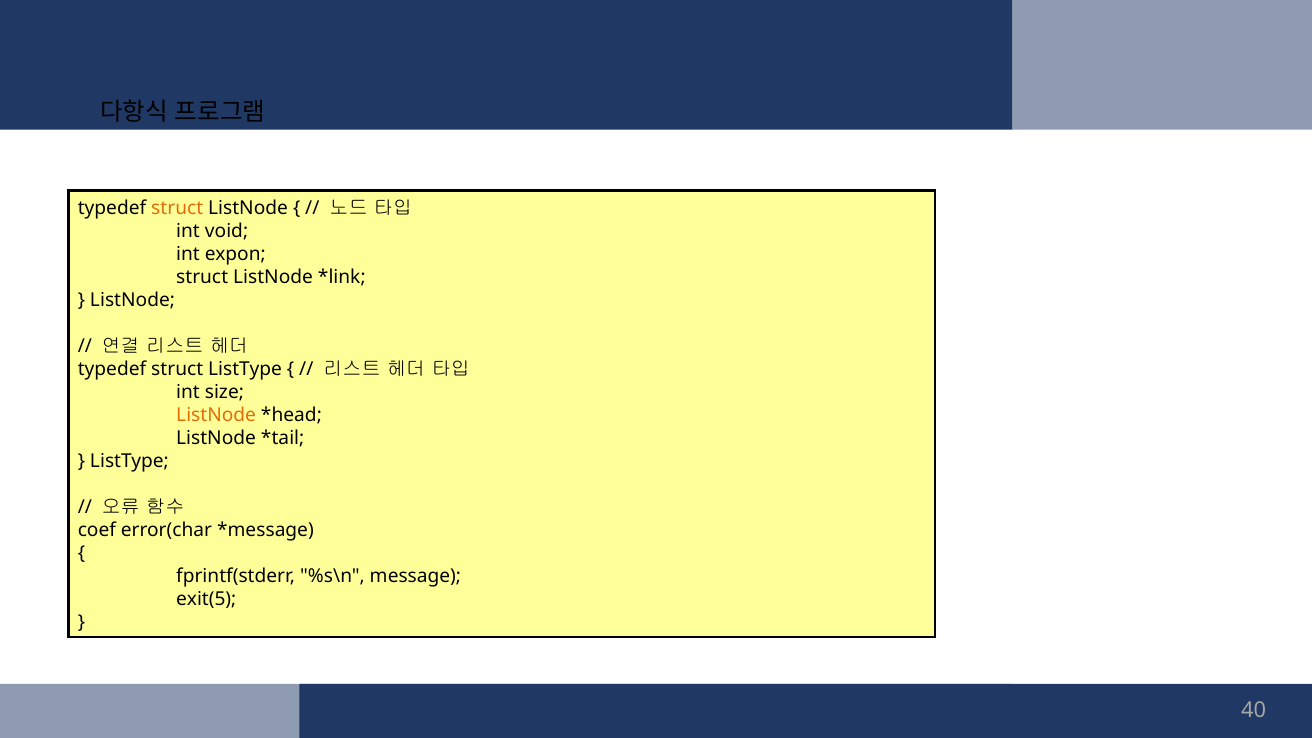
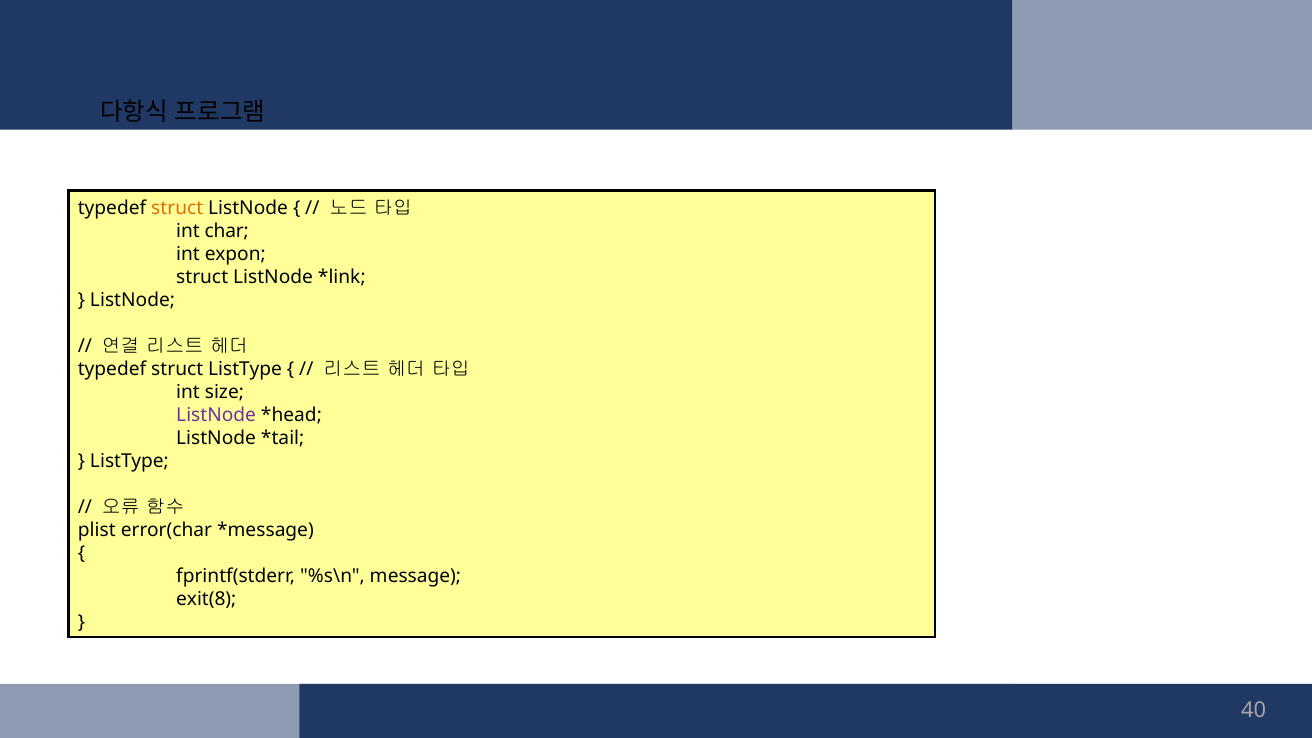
void: void -> char
ListNode at (216, 415) colour: orange -> purple
coef: coef -> plist
exit(5: exit(5 -> exit(8
